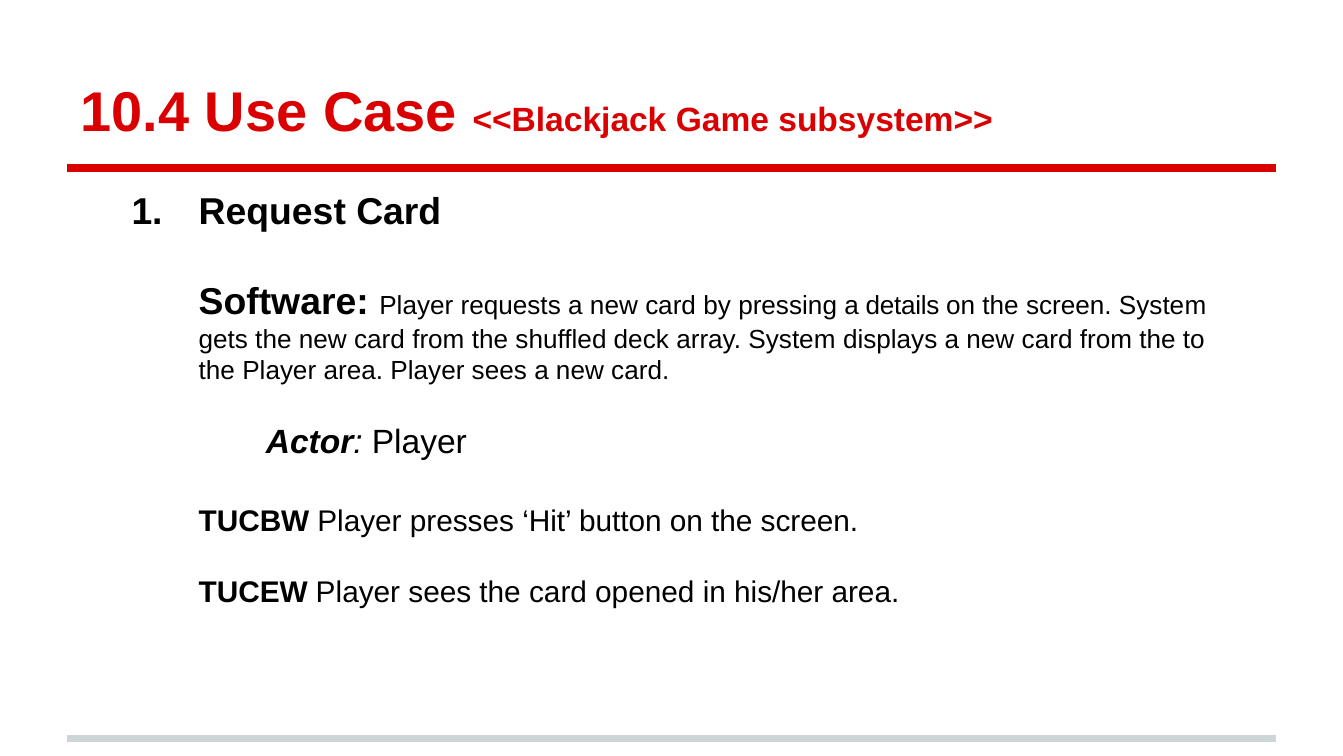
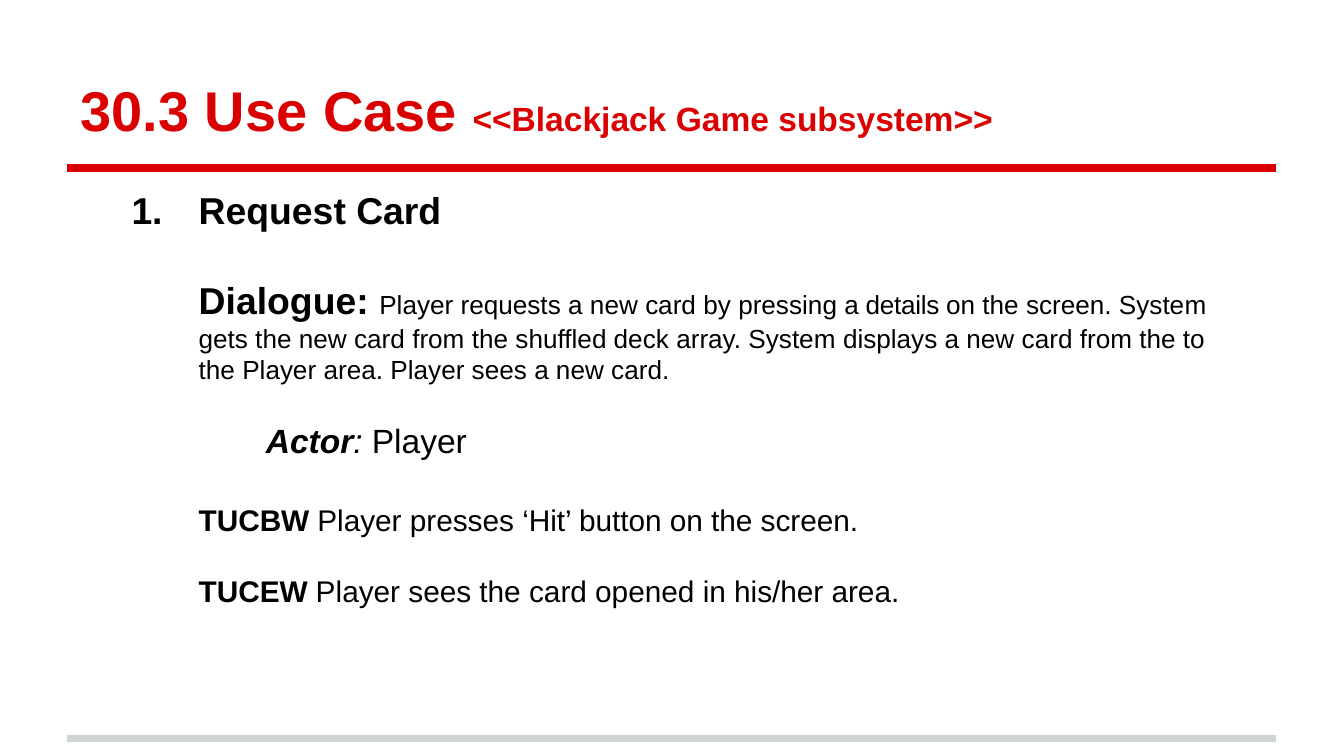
10.4: 10.4 -> 30.3
Software: Software -> Dialogue
